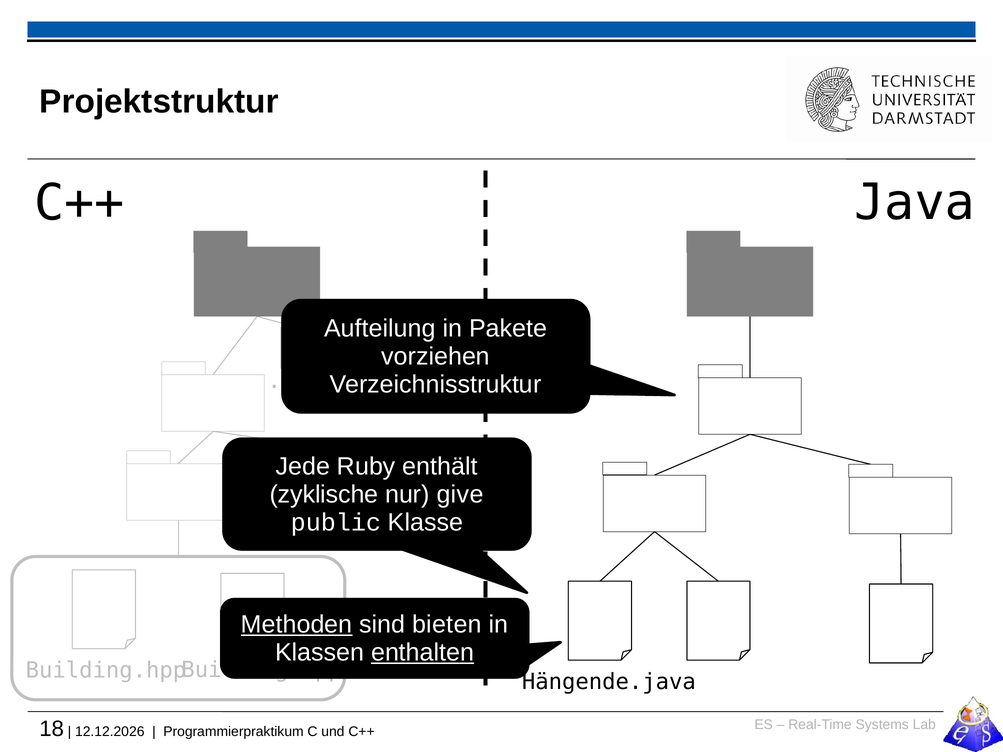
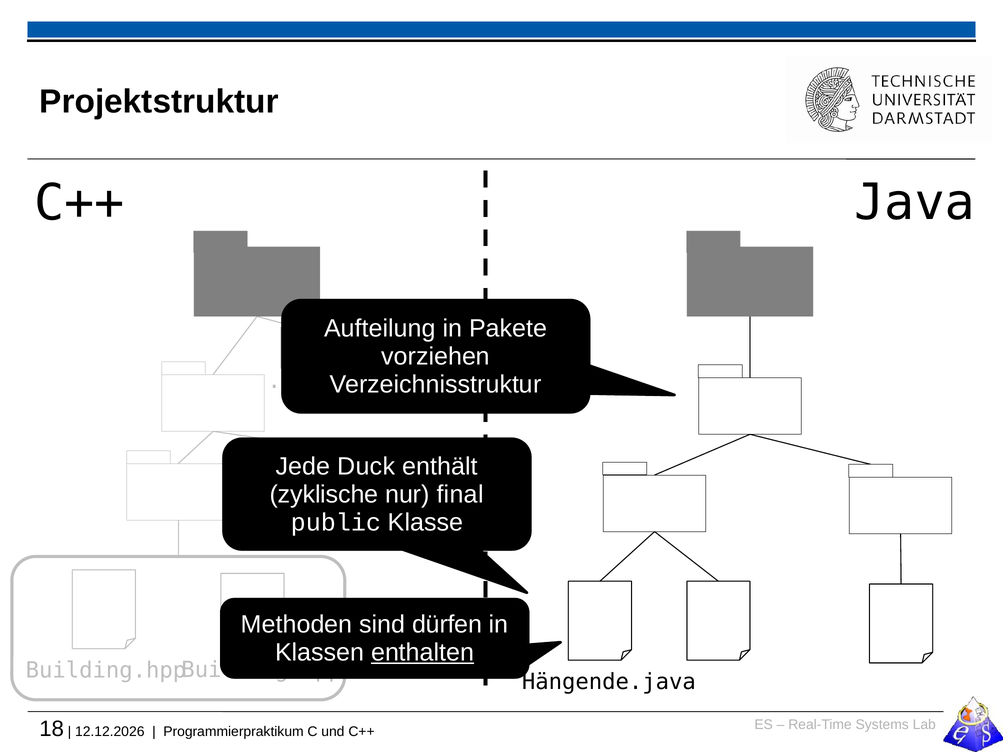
Ruby: Ruby -> Duck
give: give -> final
Methoden underline: present -> none
bieten: bieten -> dürfen
